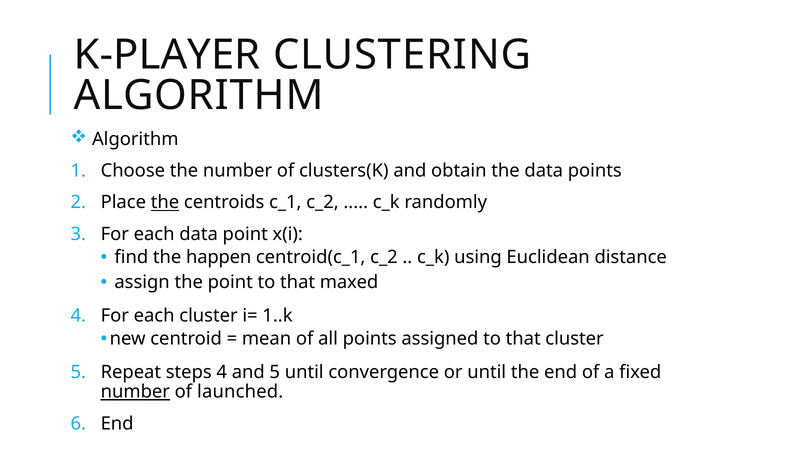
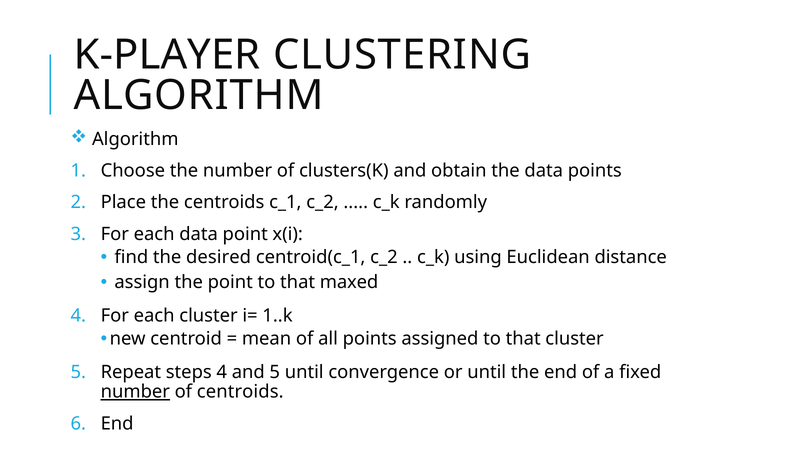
the at (165, 203) underline: present -> none
happen: happen -> desired
of launched: launched -> centroids
